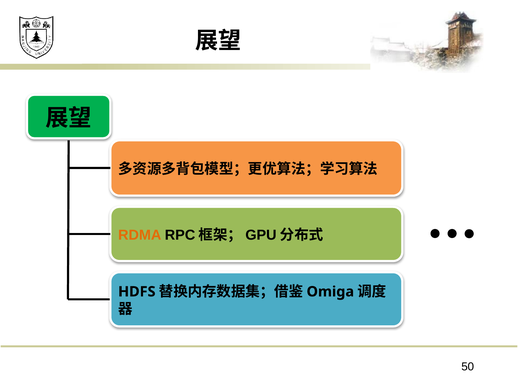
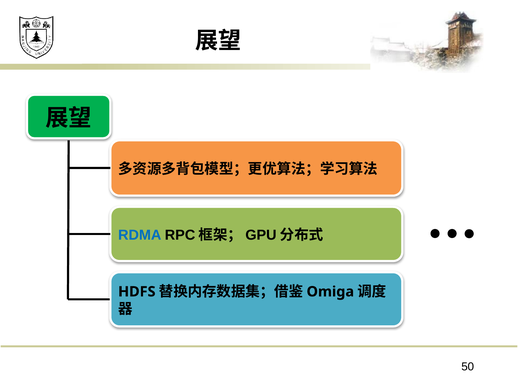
RDMA colour: orange -> blue
